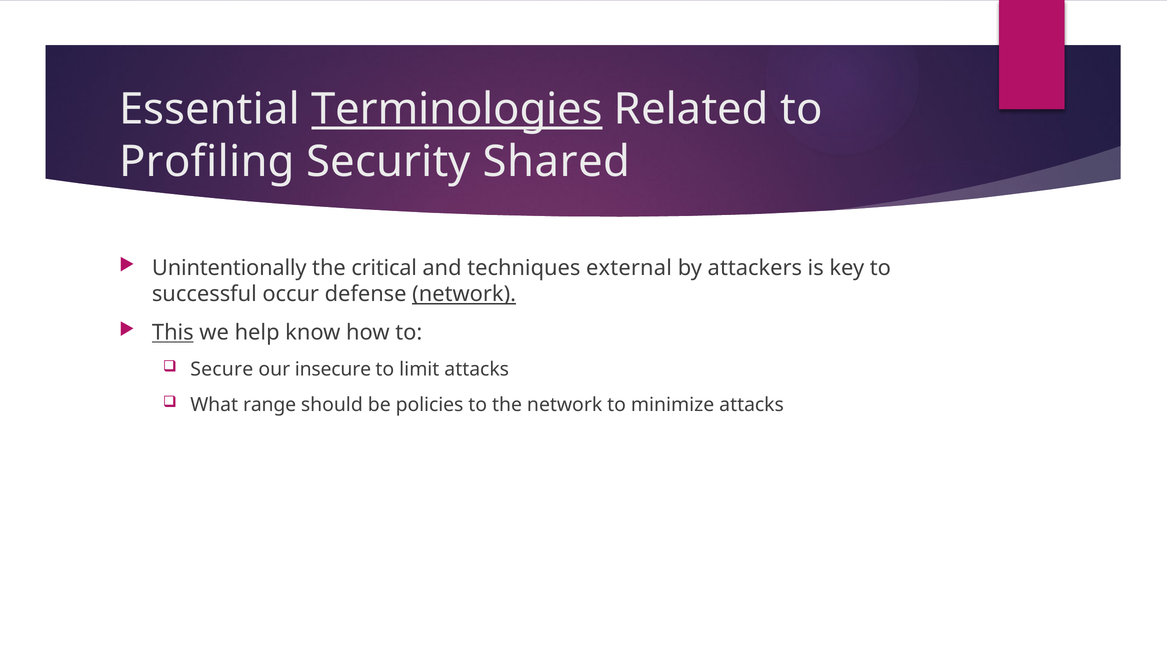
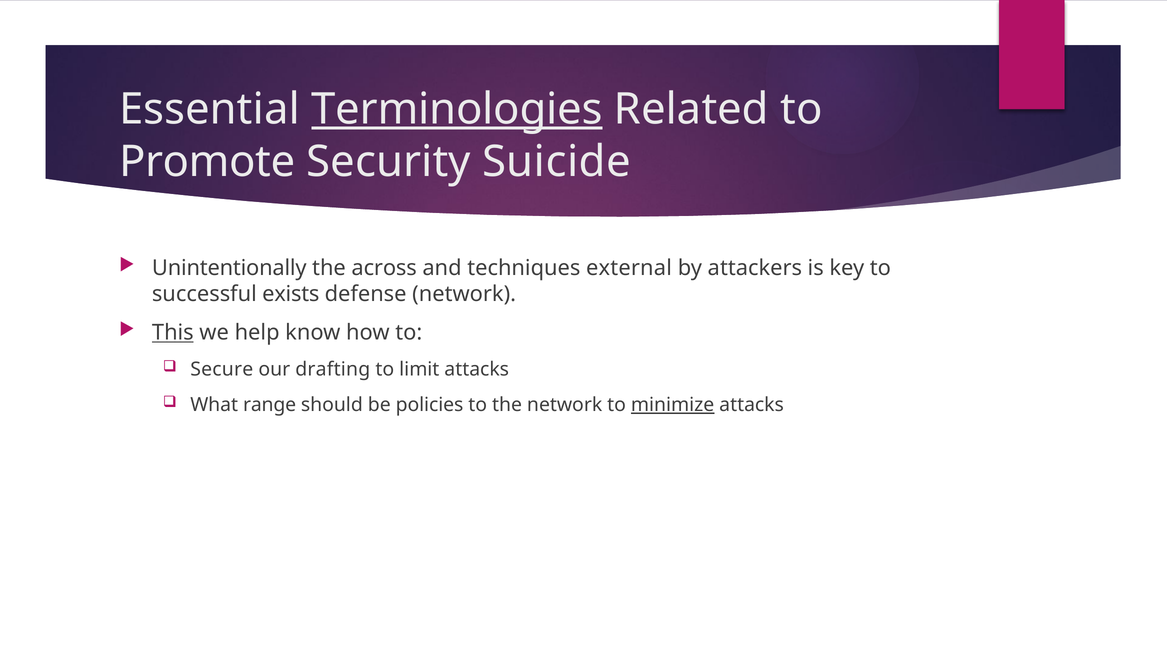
Profiling: Profiling -> Promote
Shared: Shared -> Suicide
critical: critical -> across
occur: occur -> exists
network at (464, 294) underline: present -> none
insecure: insecure -> drafting
minimize underline: none -> present
